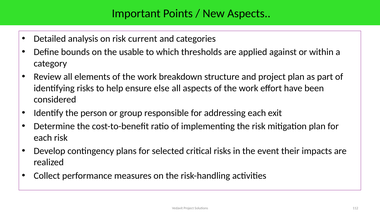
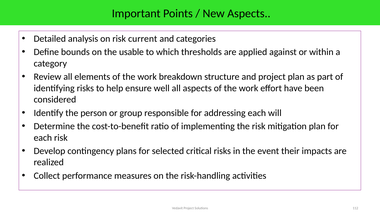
else: else -> well
exit: exit -> will
